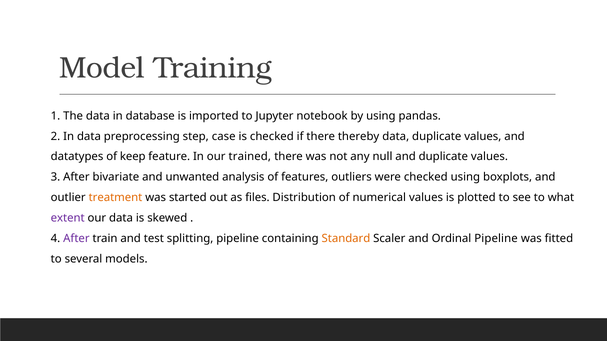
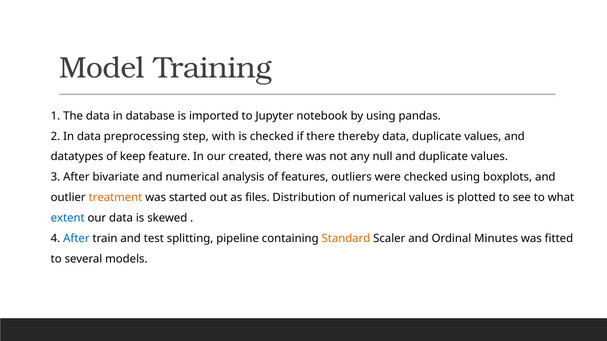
case: case -> with
trained: trained -> created
and unwanted: unwanted -> numerical
extent colour: purple -> blue
After at (76, 239) colour: purple -> blue
Ordinal Pipeline: Pipeline -> Minutes
